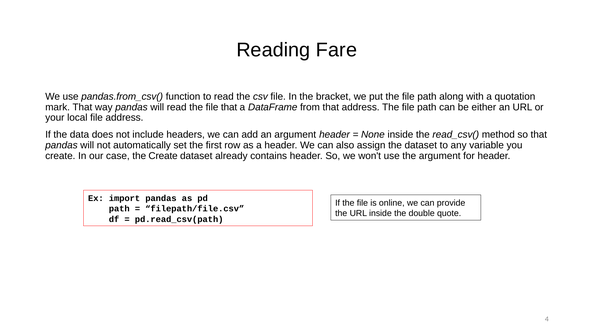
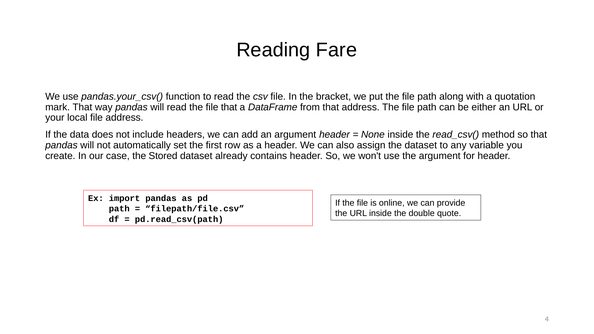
pandas.from_csv(: pandas.from_csv( -> pandas.your_csv(
the Create: Create -> Stored
